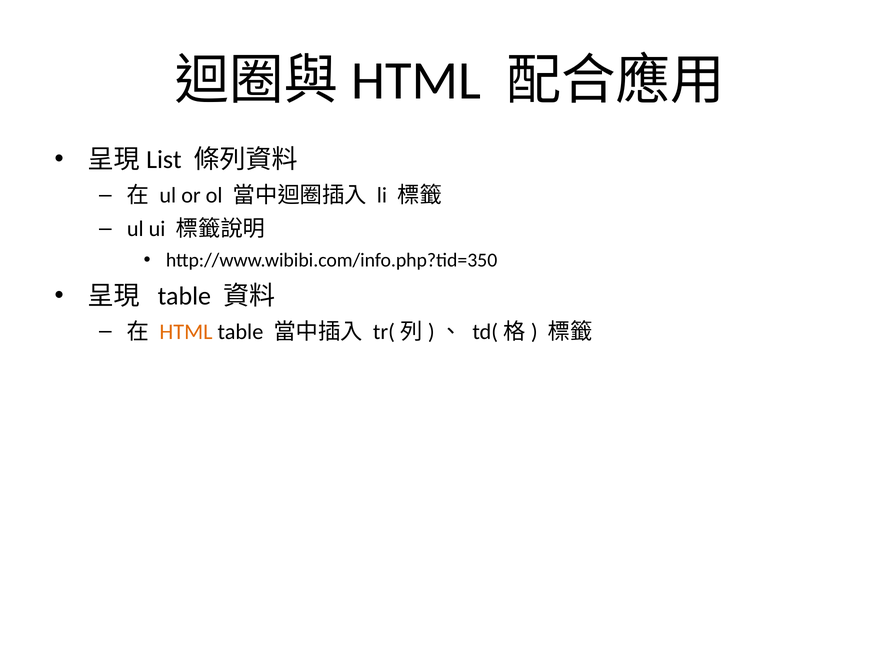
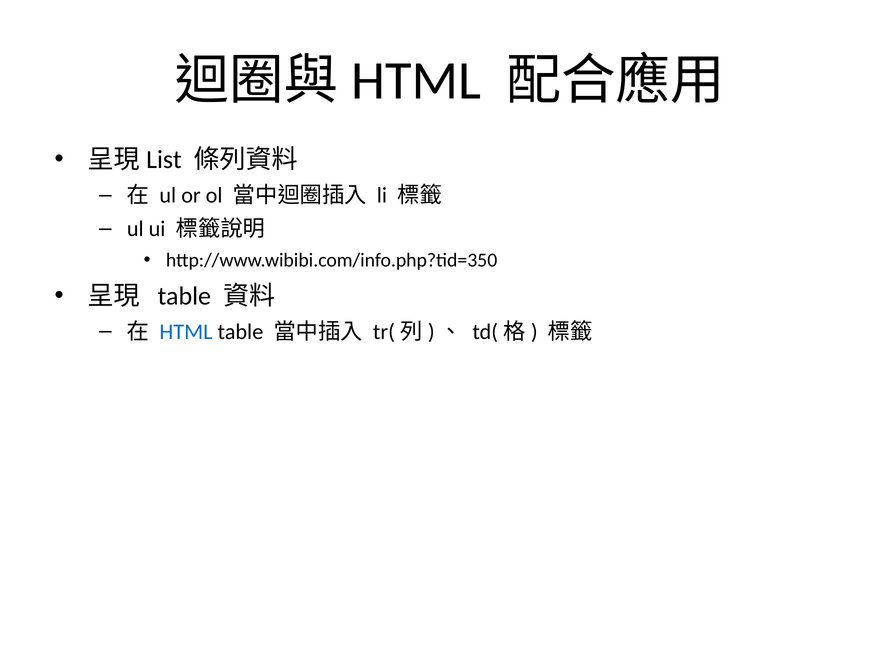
HTML colour: orange -> blue
